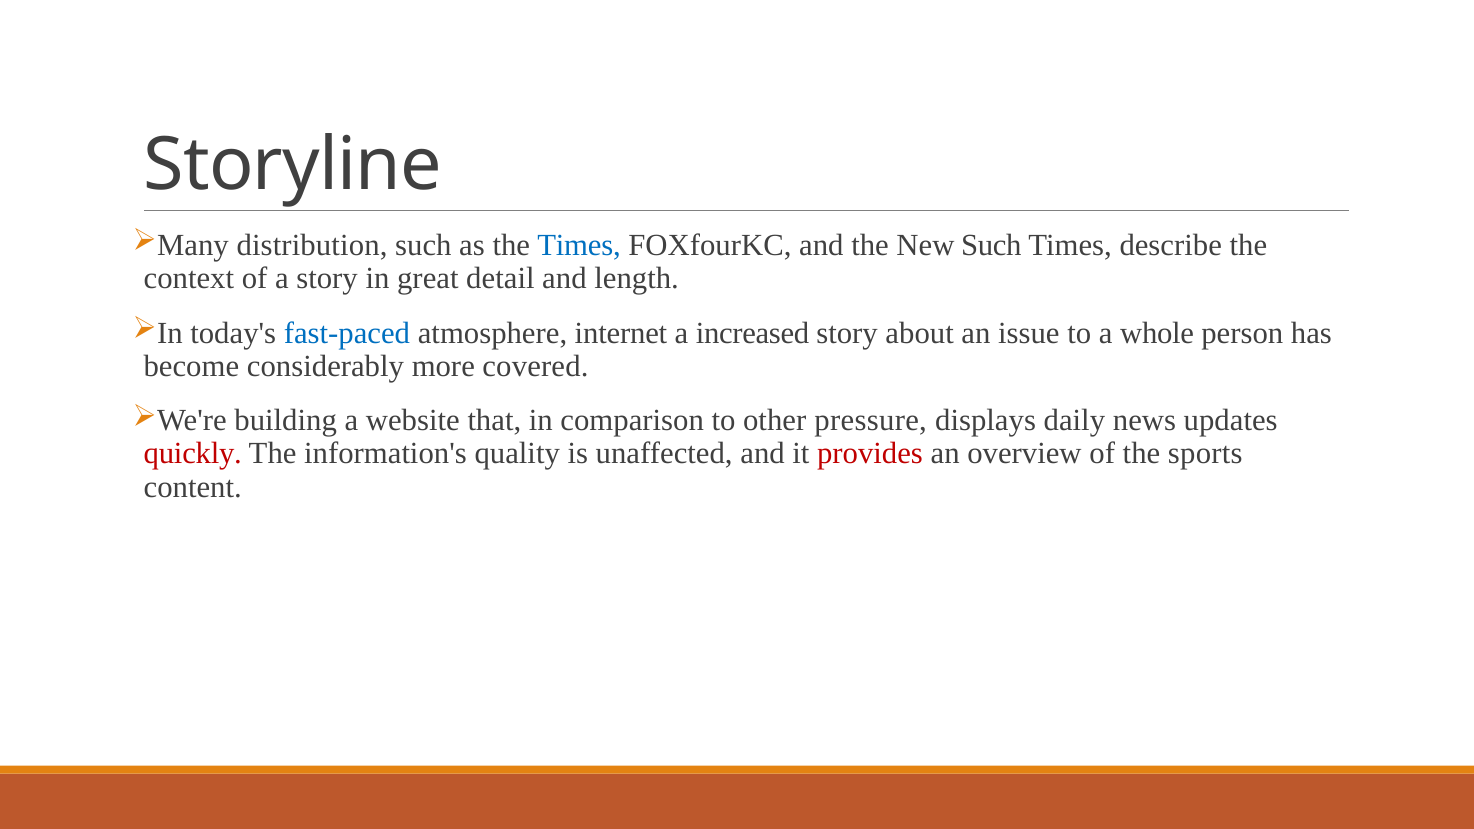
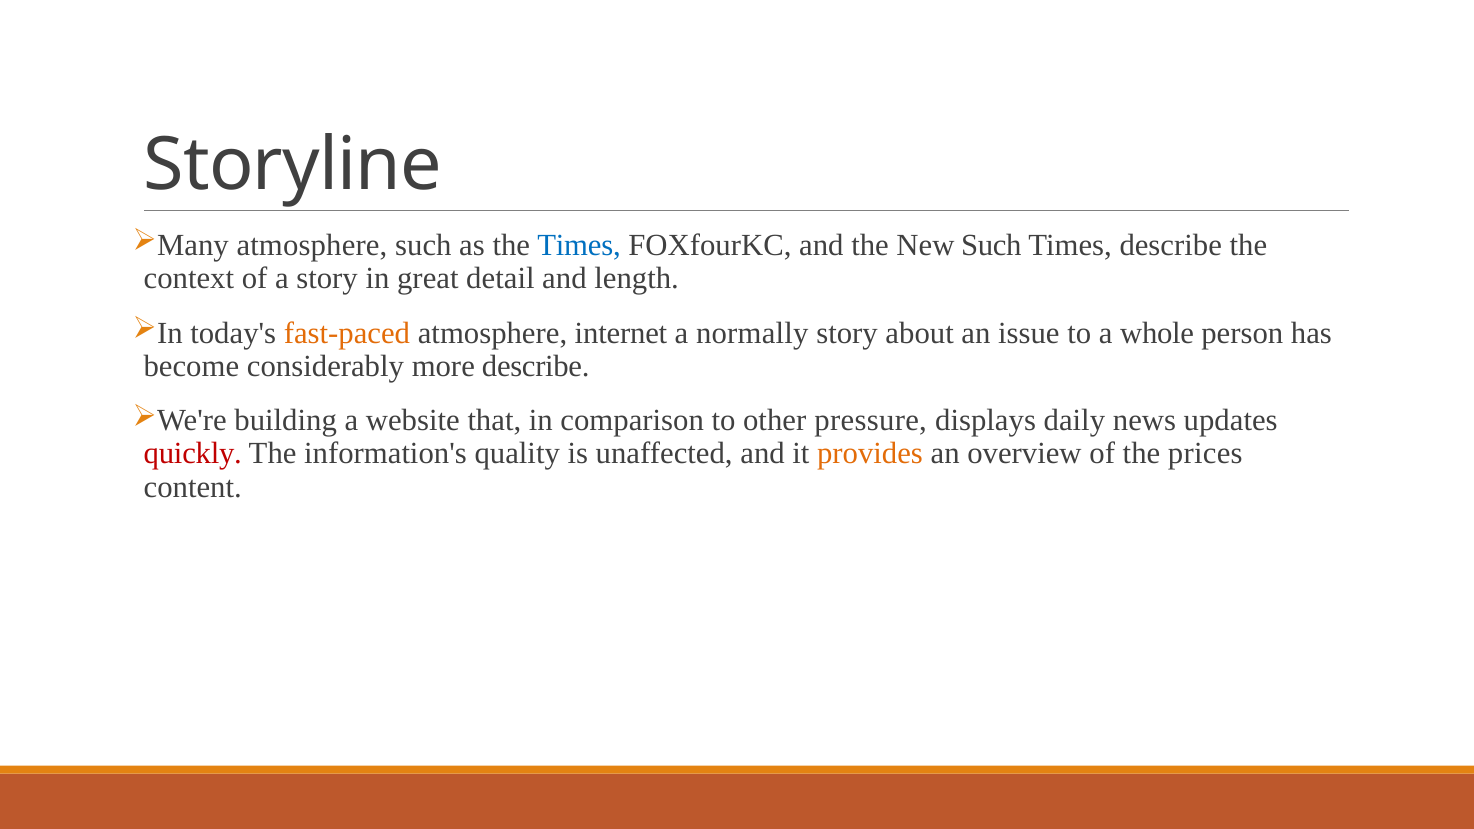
distribution at (312, 245): distribution -> atmosphere
fast-paced colour: blue -> orange
increased: increased -> normally
more covered: covered -> describe
provides colour: red -> orange
sports: sports -> prices
